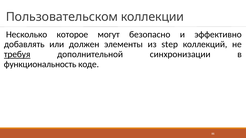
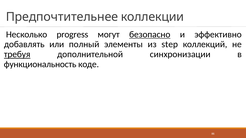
Пользовательском: Пользовательском -> Предпочтительнее
которое: которое -> progress
безопасно underline: none -> present
должен: должен -> полный
